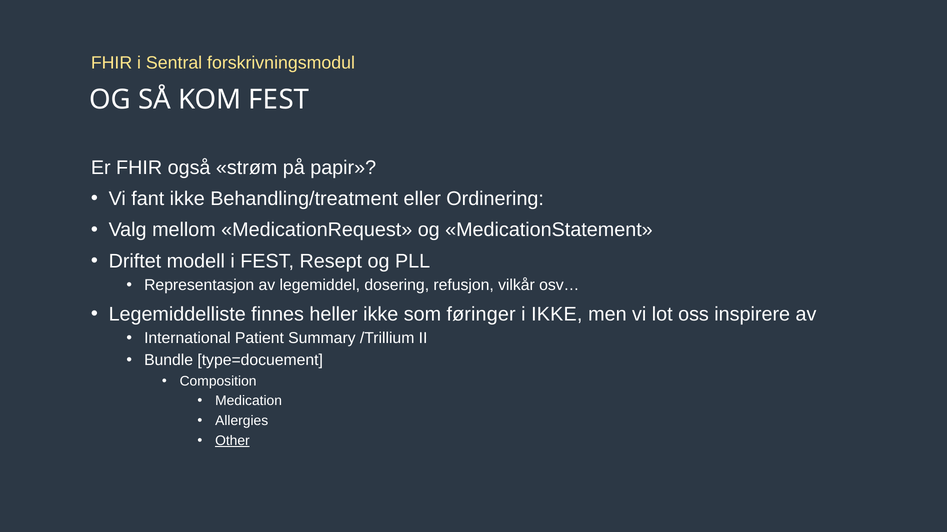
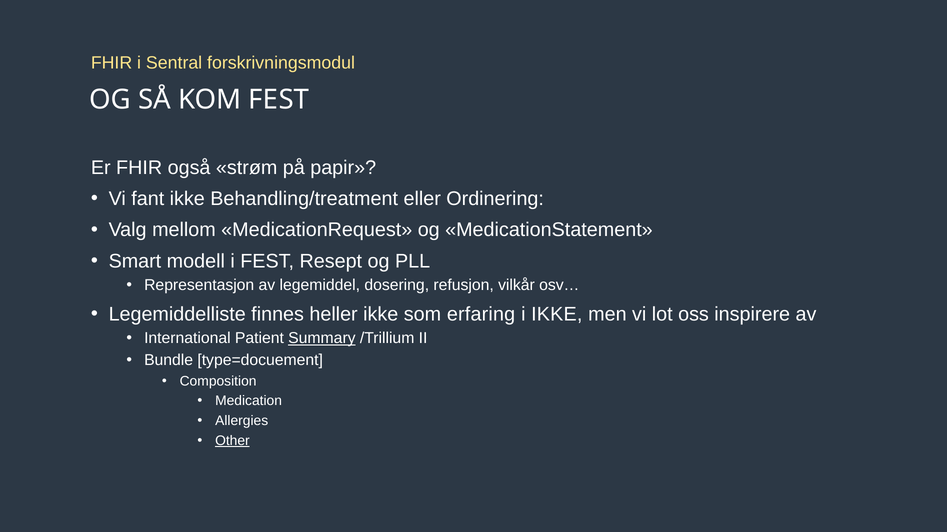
Driftet: Driftet -> Smart
føringer: føringer -> erfaring
Summary underline: none -> present
